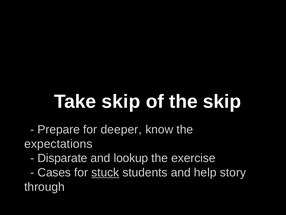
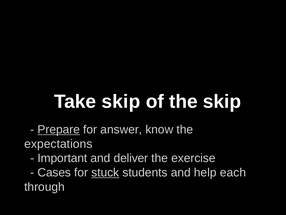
Prepare underline: none -> present
deeper: deeper -> answer
Disparate: Disparate -> Important
lookup: lookup -> deliver
story: story -> each
